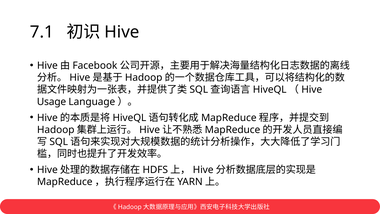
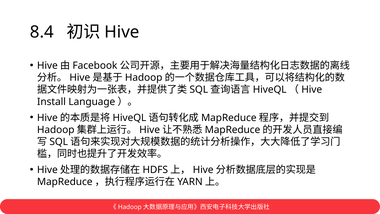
7.1: 7.1 -> 8.4
Usage: Usage -> Install
